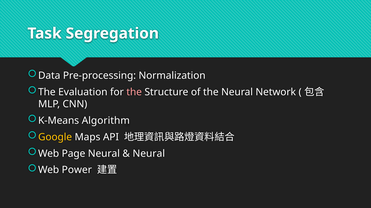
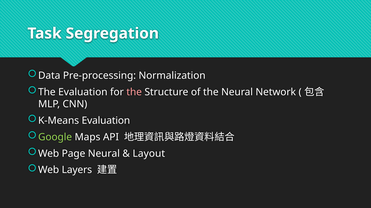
K-Means Algorithm: Algorithm -> Evaluation
Google colour: yellow -> light green
Neural at (149, 154): Neural -> Layout
Power: Power -> Layers
